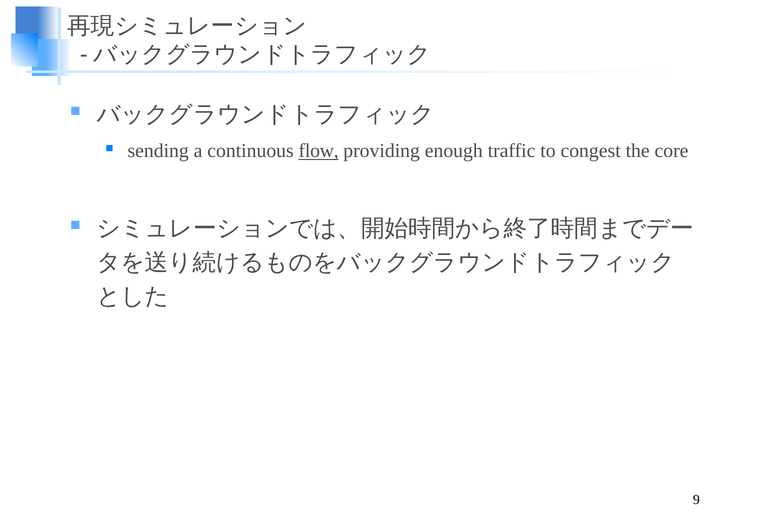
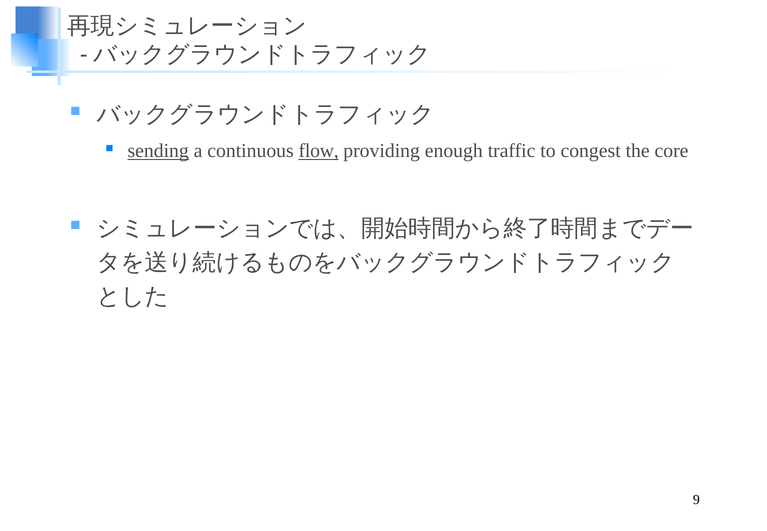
sending underline: none -> present
